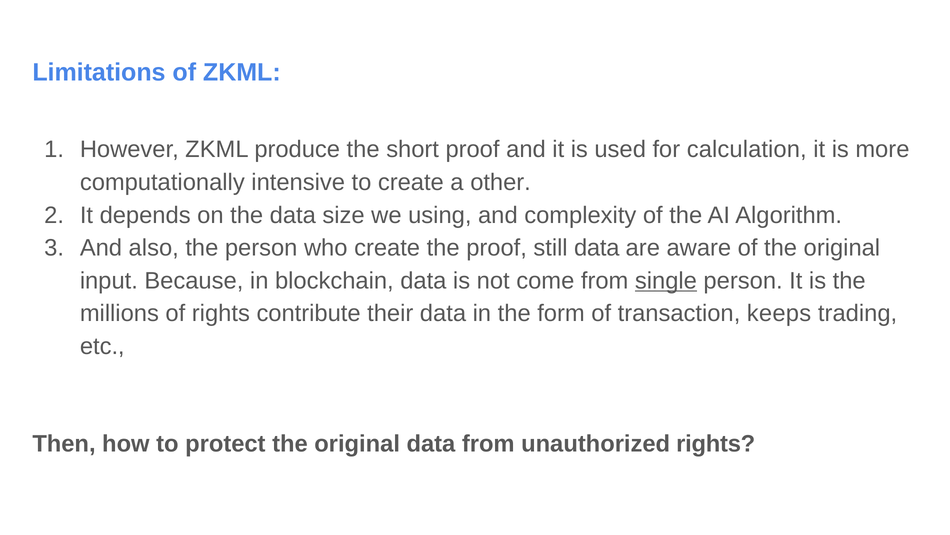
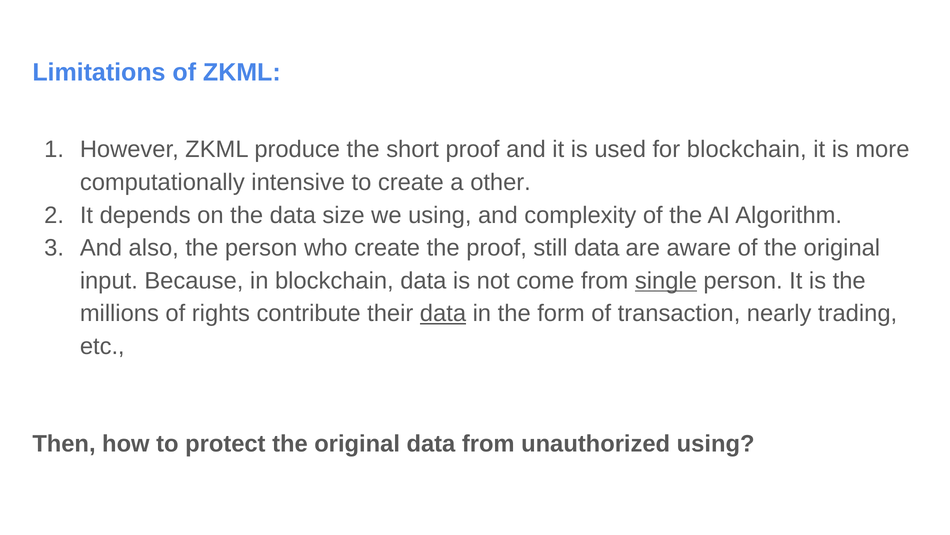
for calculation: calculation -> blockchain
data at (443, 313) underline: none -> present
keeps: keeps -> nearly
unauthorized rights: rights -> using
